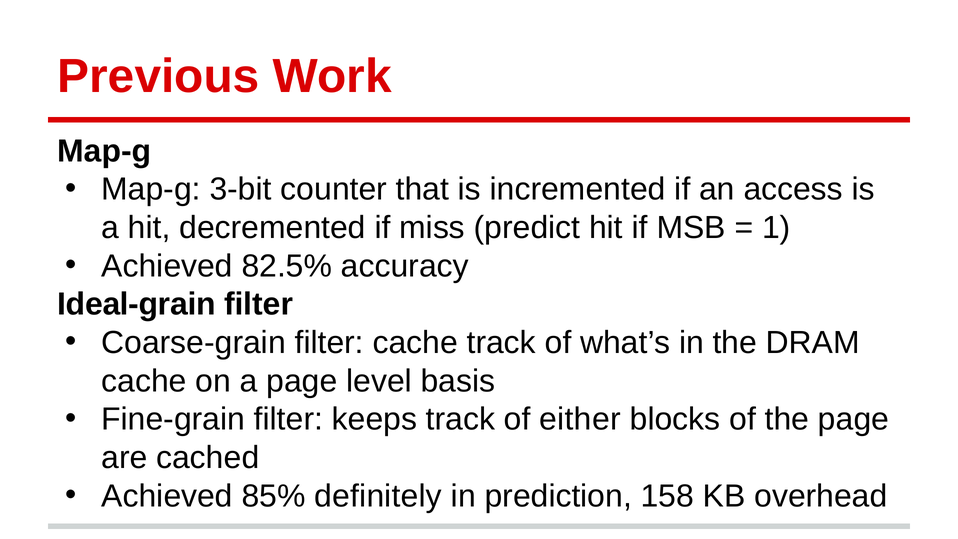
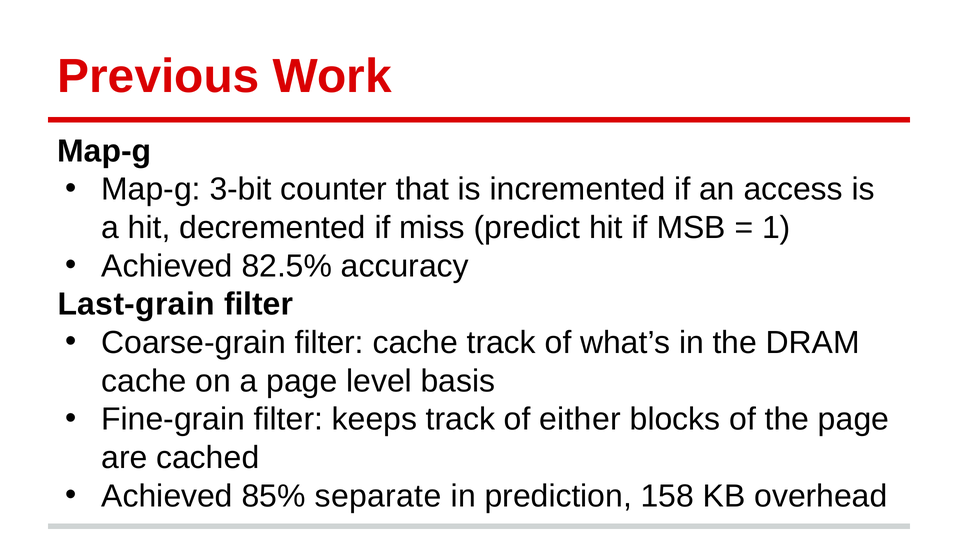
Ideal-grain: Ideal-grain -> Last-grain
definitely: definitely -> separate
